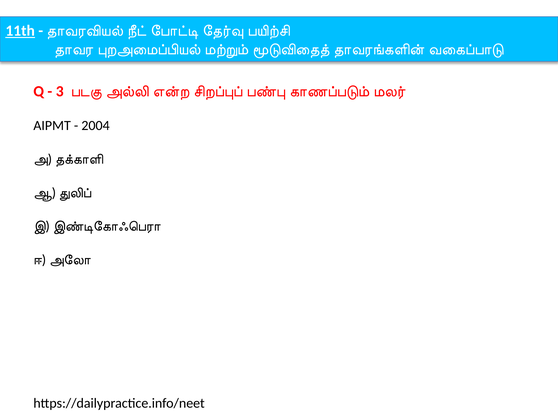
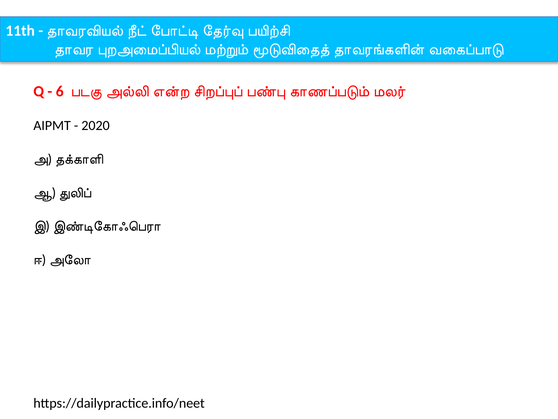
11th underline: present -> none
3: 3 -> 6
2004: 2004 -> 2020
